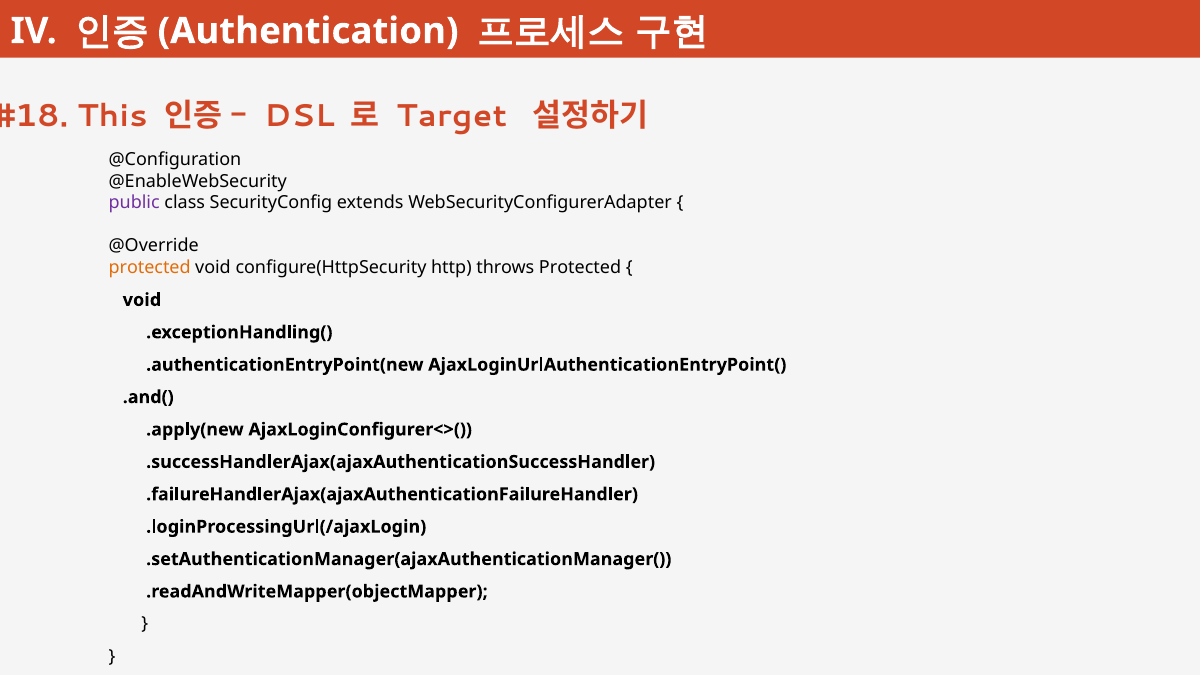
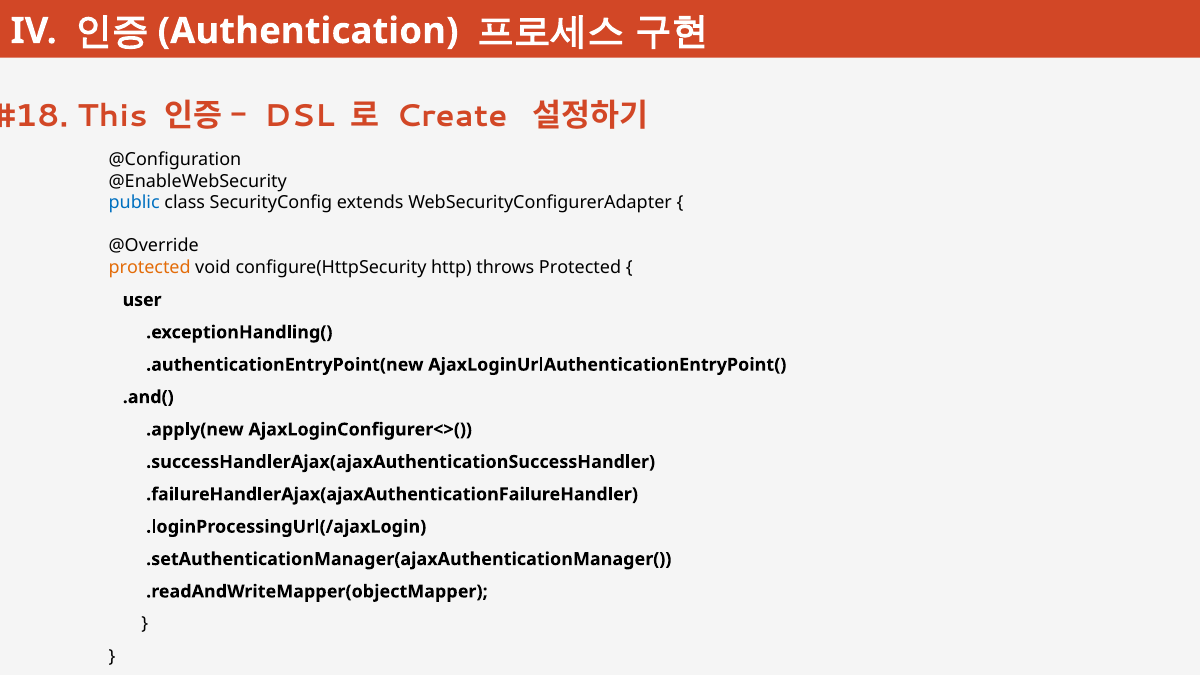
Target: Target -> Create
public colour: purple -> blue
void at (142, 300): void -> user
